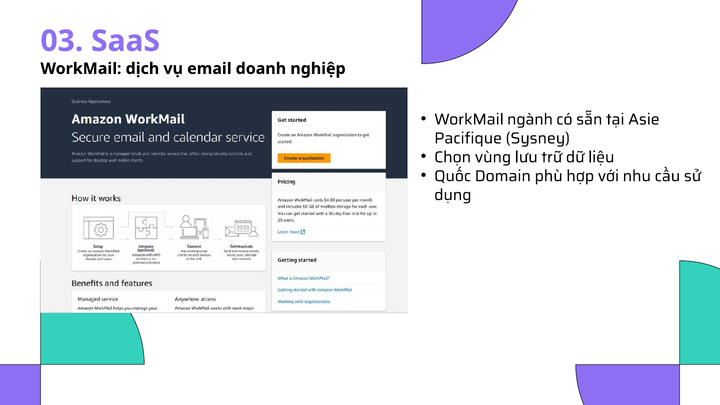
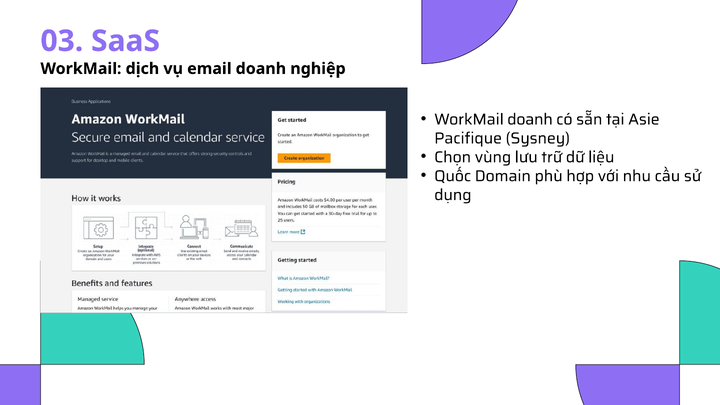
WorkMail ngành: ngành -> doanh
